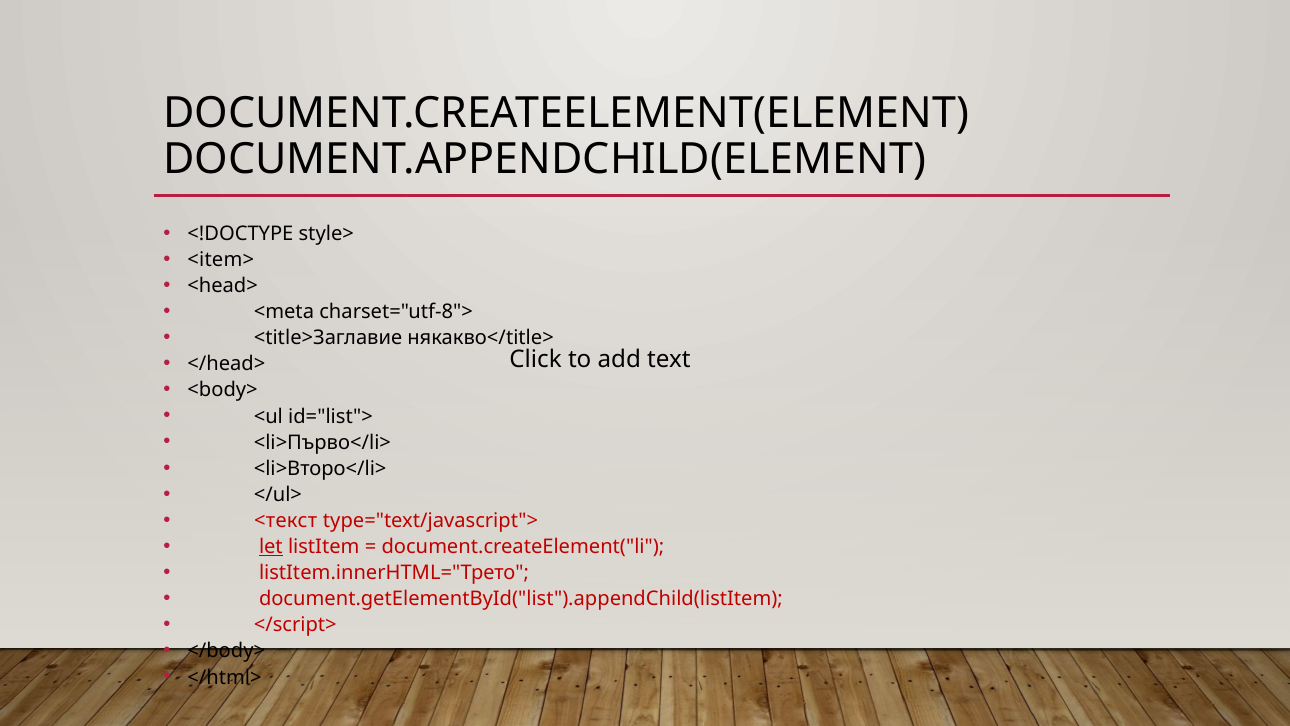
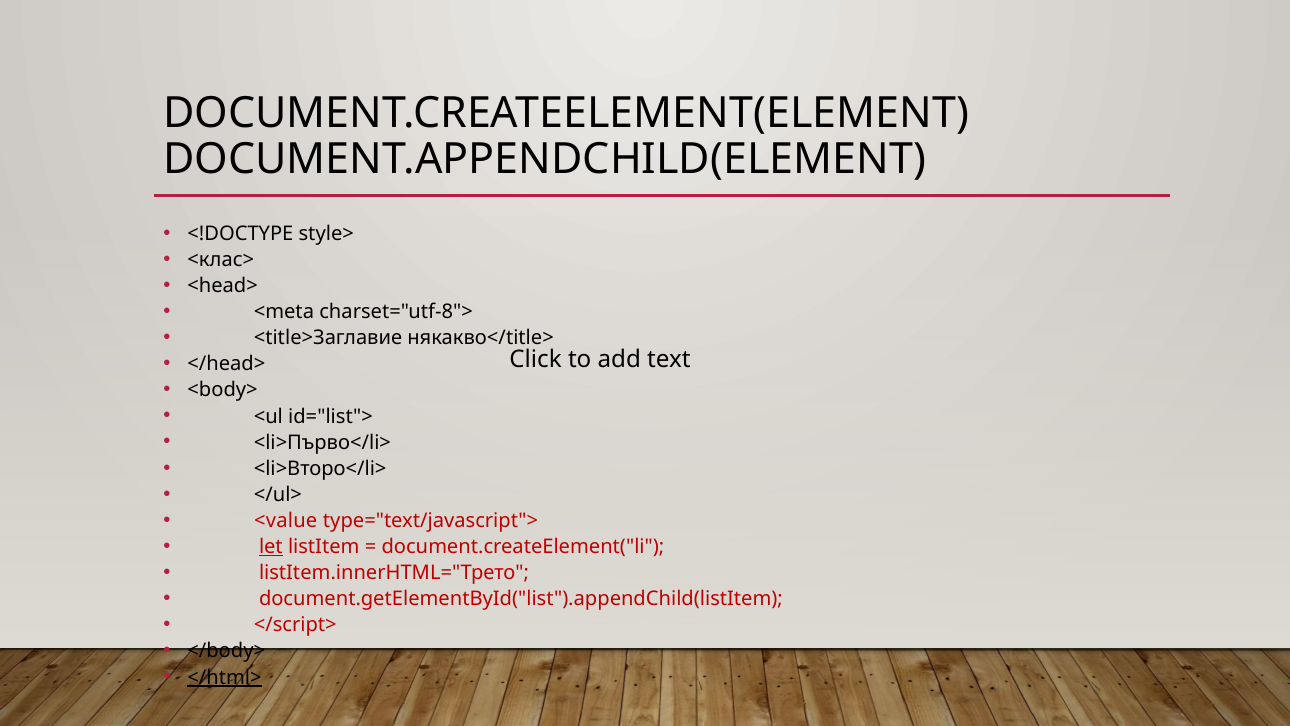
<item>: <item> -> <клас>
<текст: <текст -> <value
</html> underline: none -> present
